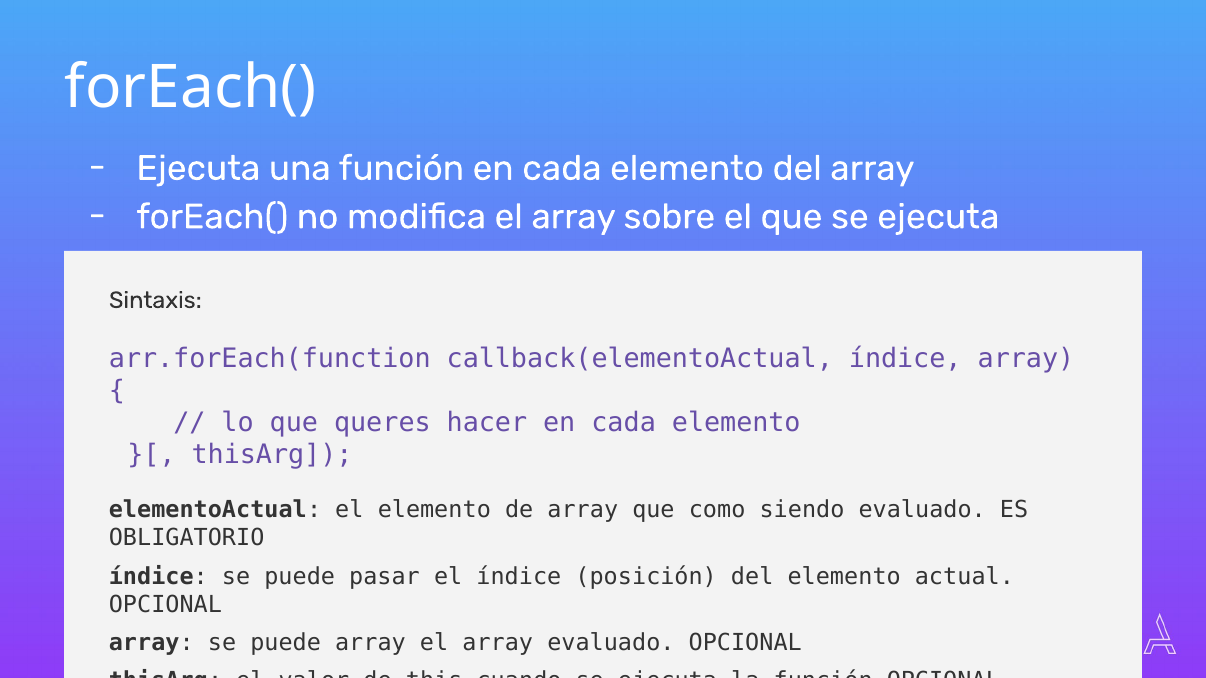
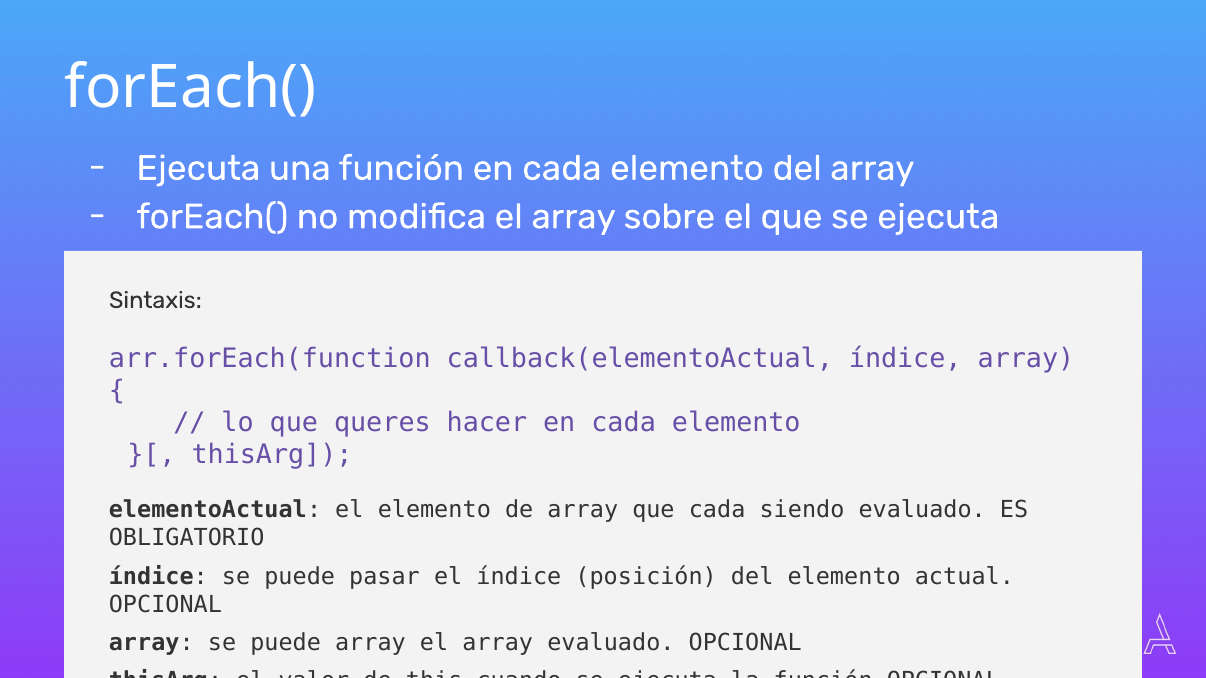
que como: como -> cada
